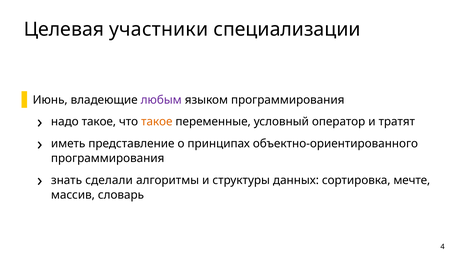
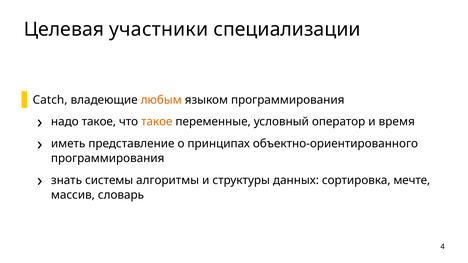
Июнь: Июнь -> Catch
любым colour: purple -> orange
тратят: тратят -> время
сделали: сделали -> системы
